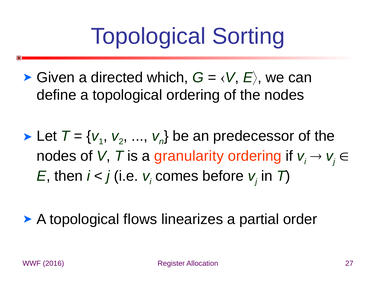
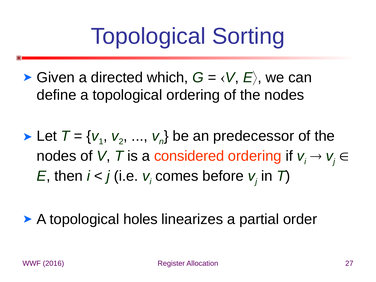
granularity: granularity -> considered
flows: flows -> holes
